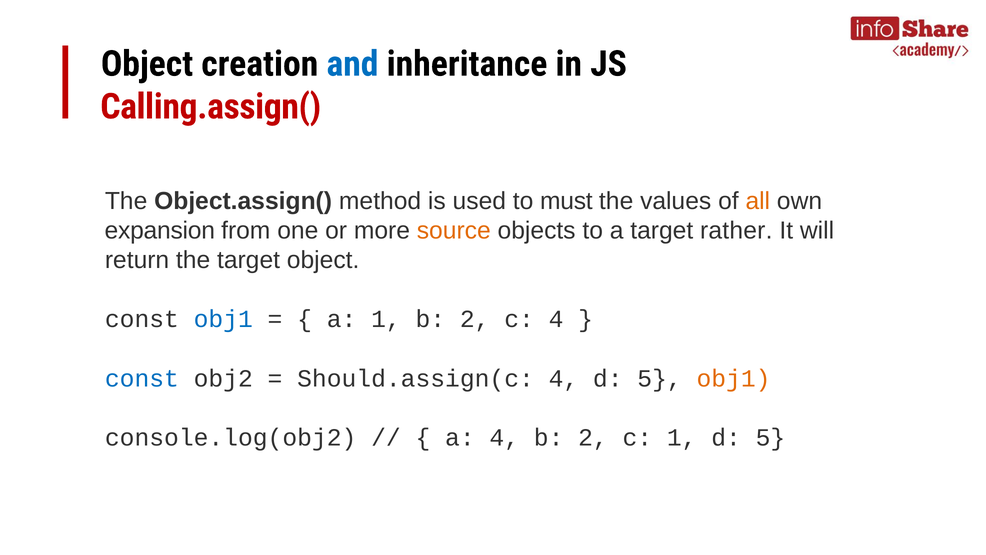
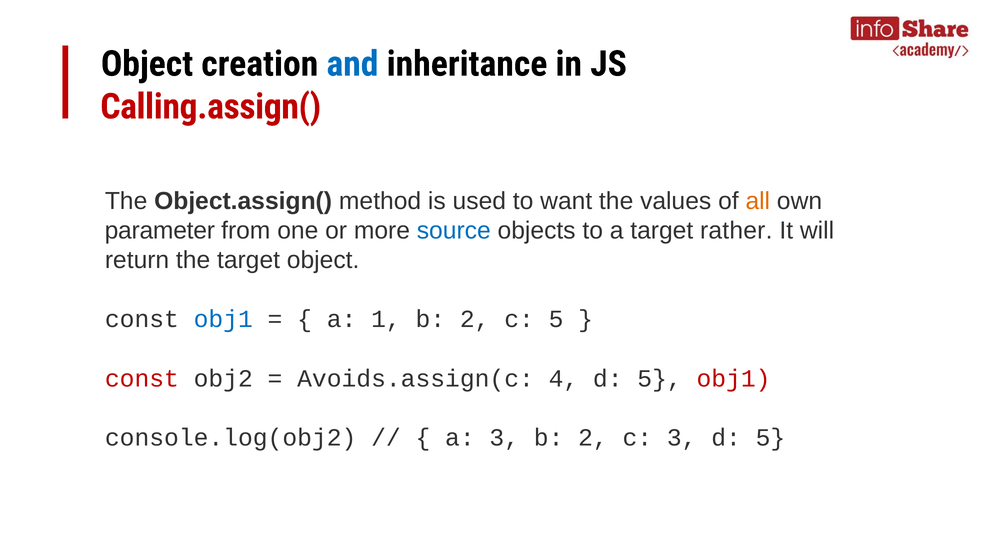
must: must -> want
expansion: expansion -> parameter
source colour: orange -> blue
c 4: 4 -> 5
const at (142, 378) colour: blue -> red
Should.assign(c: Should.assign(c -> Avoids.assign(c
obj1 at (734, 378) colour: orange -> red
a 4: 4 -> 3
c 1: 1 -> 3
